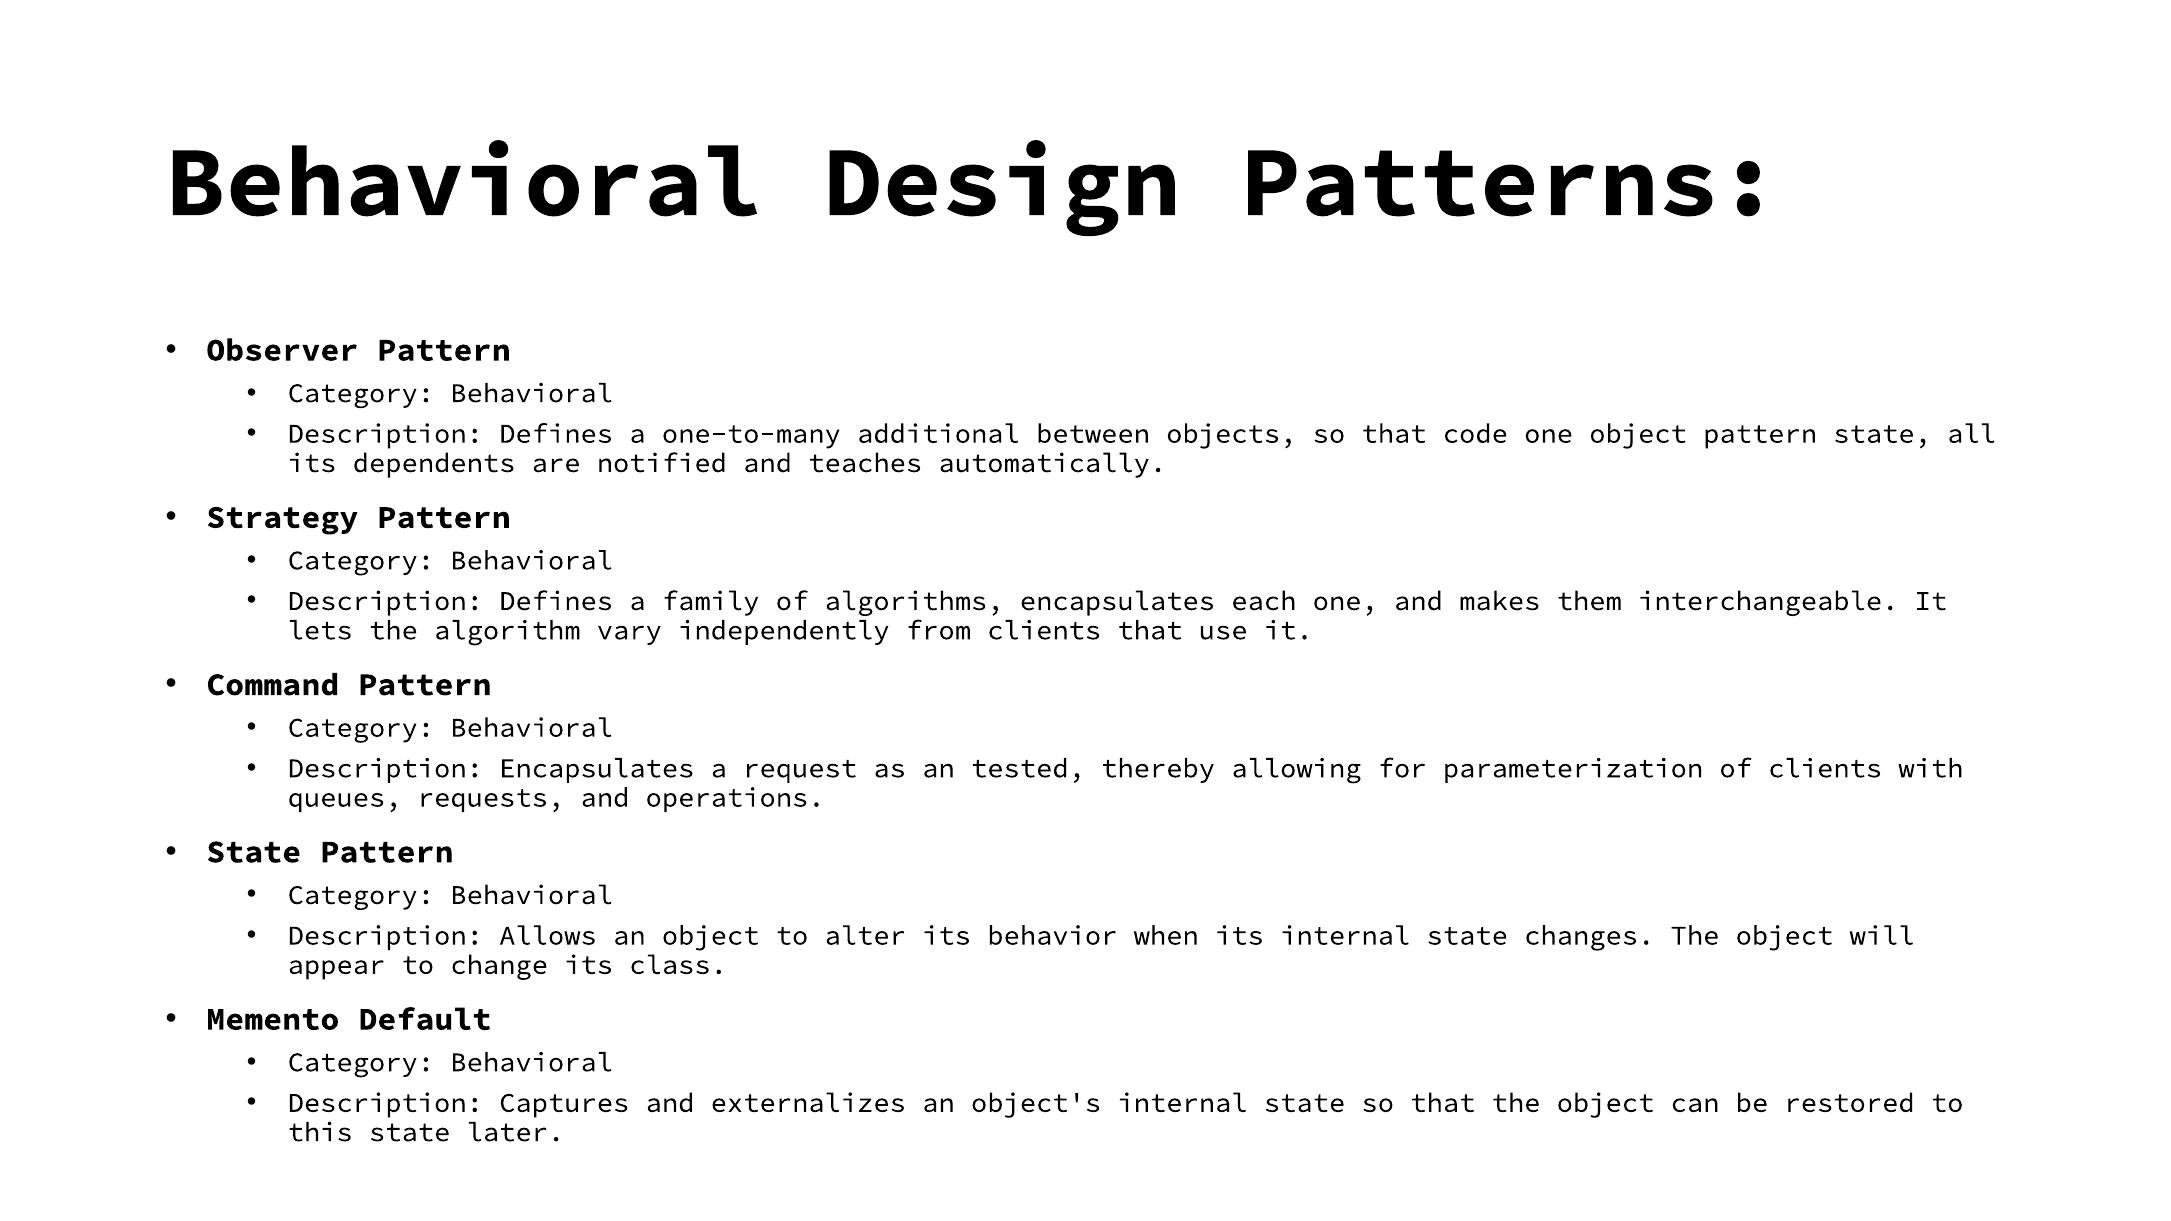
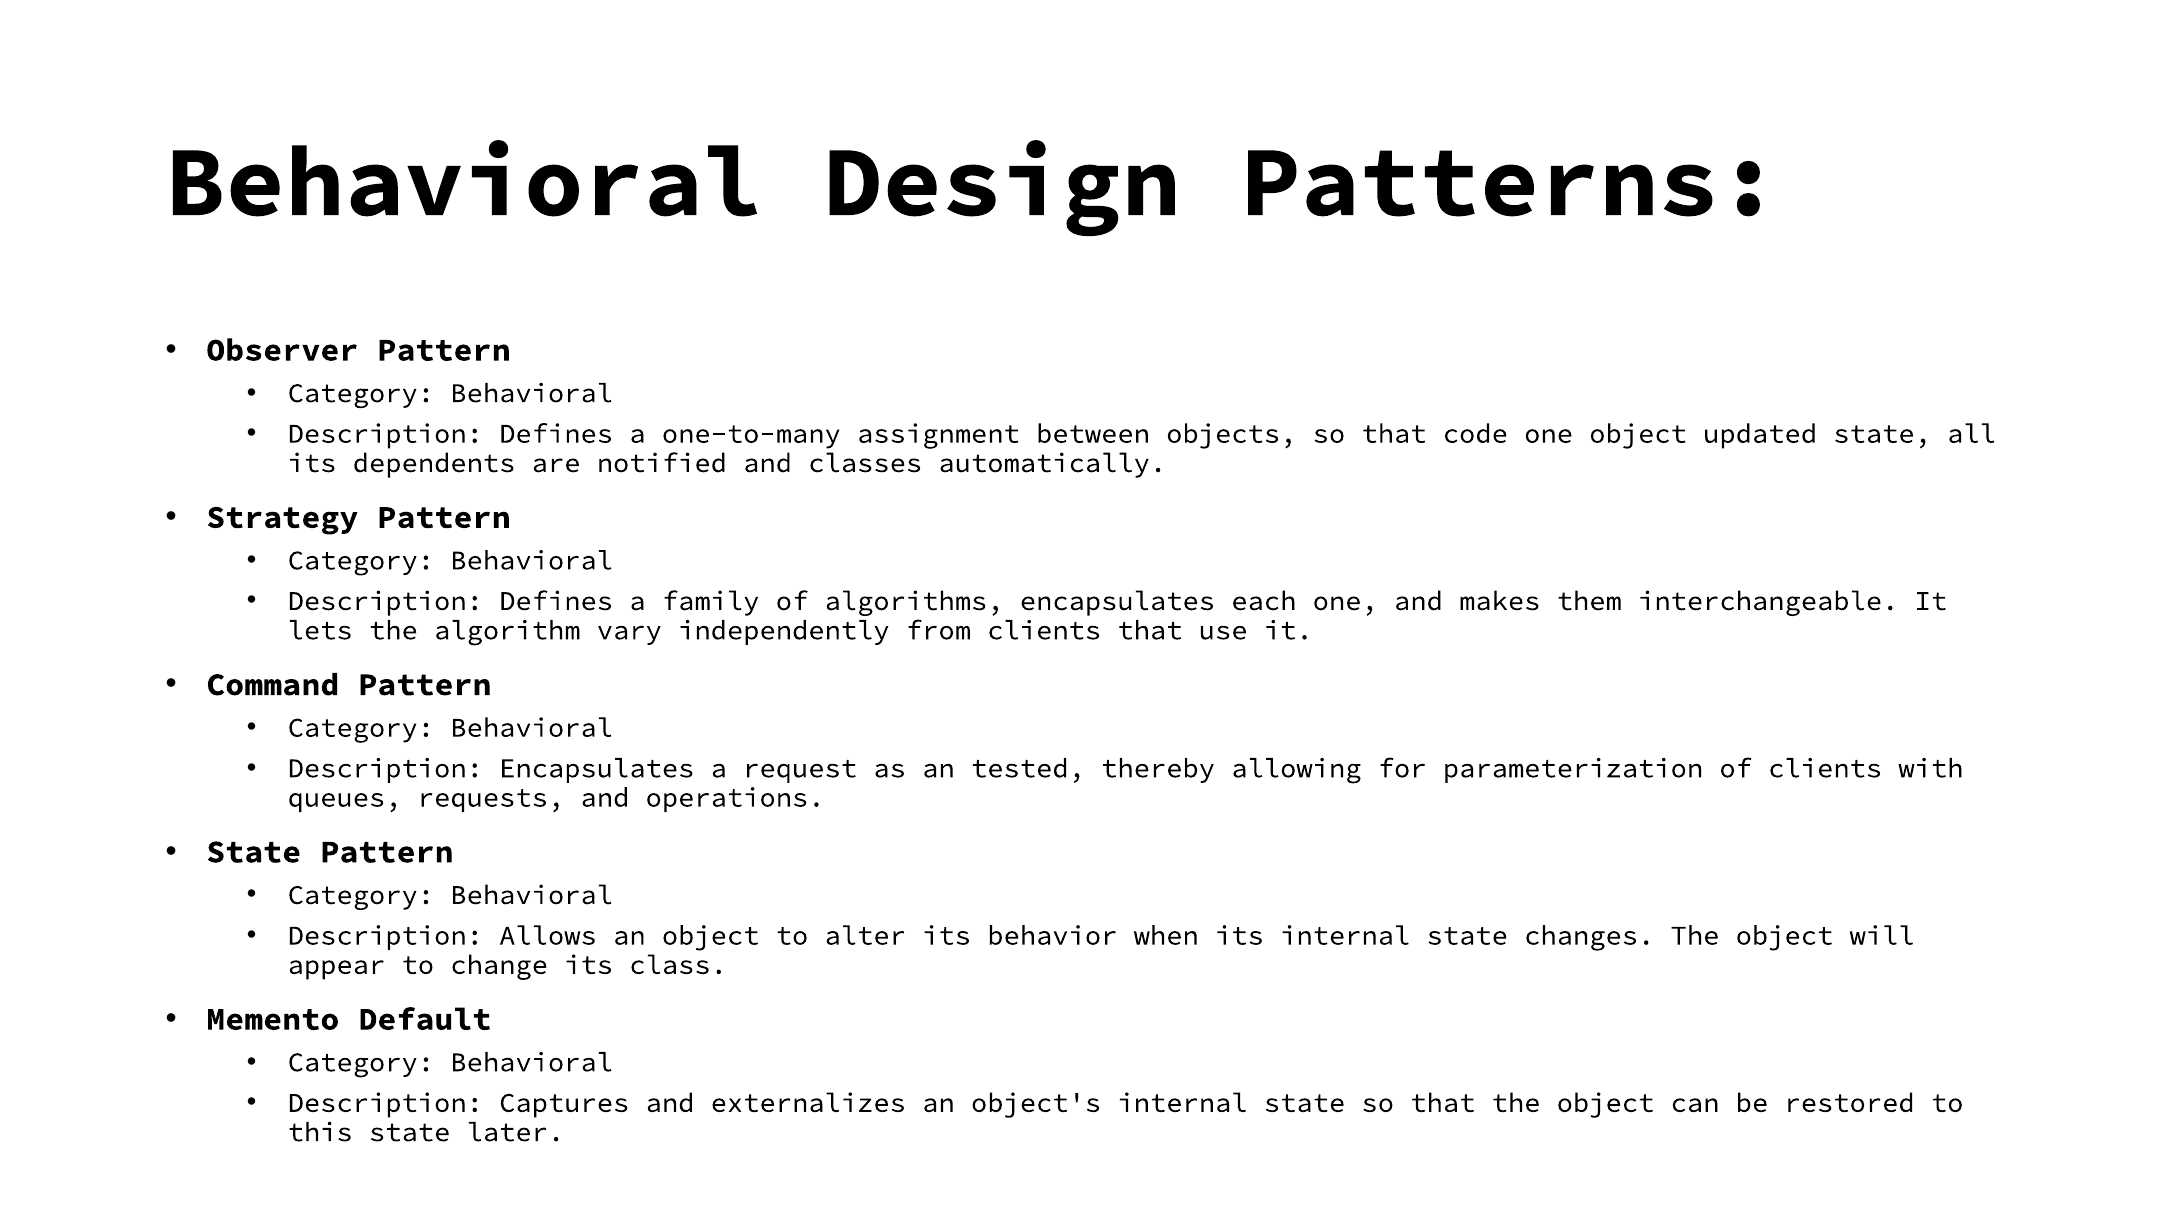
additional: additional -> assignment
object pattern: pattern -> updated
teaches: teaches -> classes
